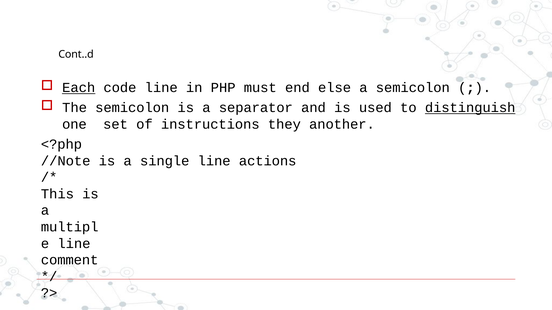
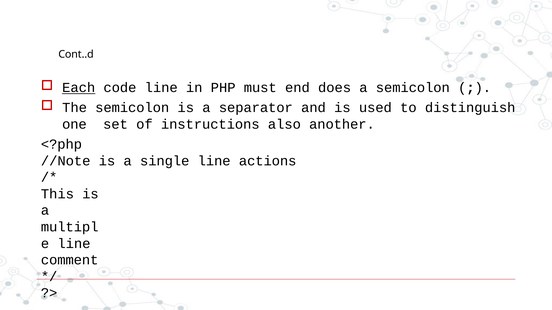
else: else -> does
distinguish underline: present -> none
they: they -> also
